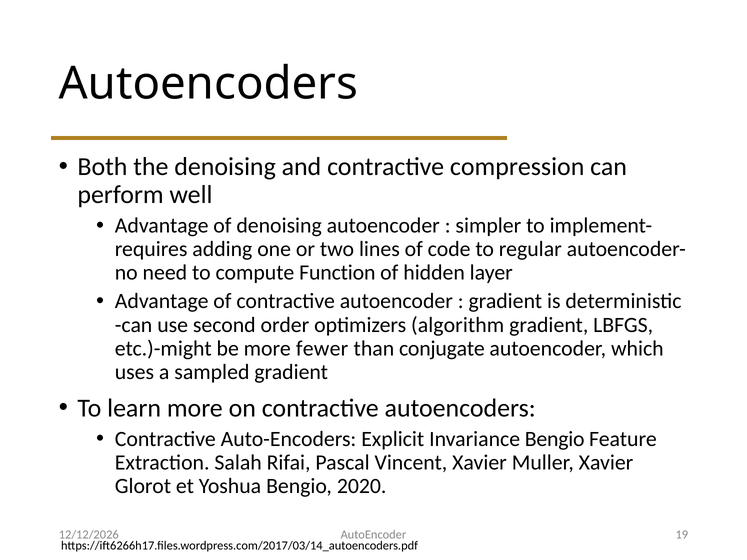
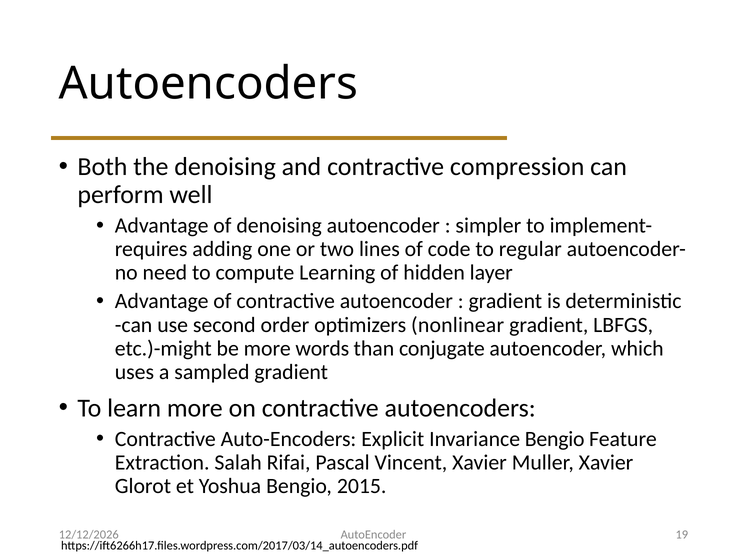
Function: Function -> Learning
algorithm: algorithm -> nonlinear
fewer: fewer -> words
2020: 2020 -> 2015
